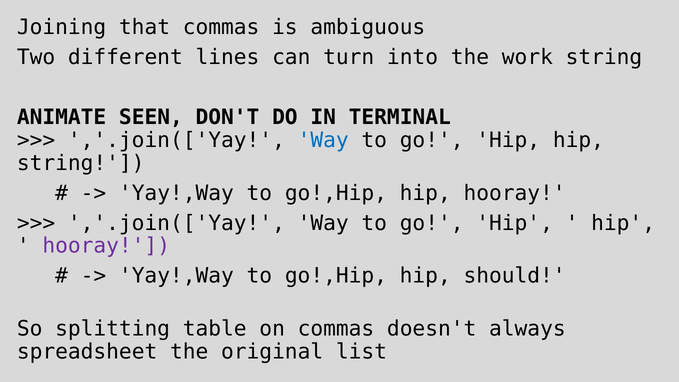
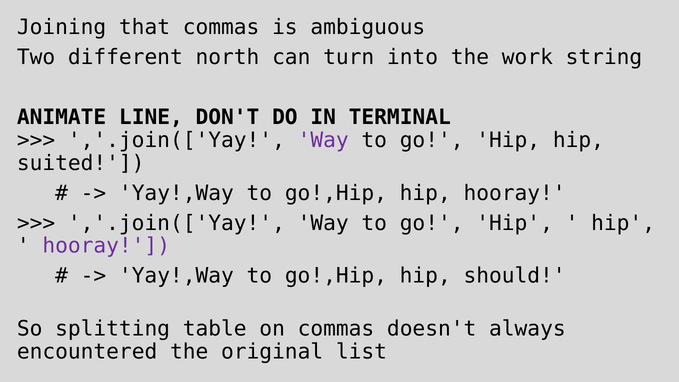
lines: lines -> north
SEEN: SEEN -> LINE
Way at (323, 140) colour: blue -> purple
string at (81, 163): string -> suited
spreadsheet: spreadsheet -> encountered
